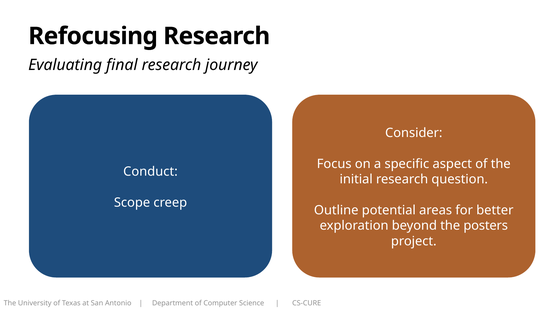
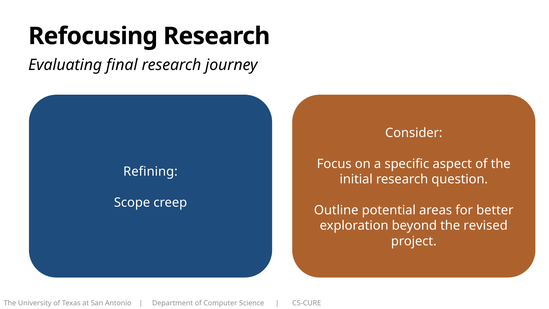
Conduct: Conduct -> Refining
posters: posters -> revised
